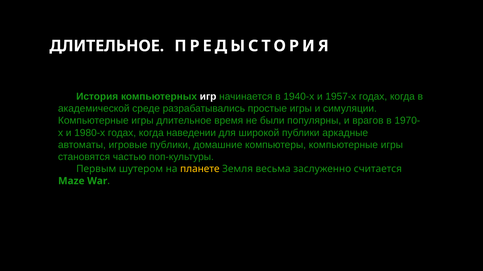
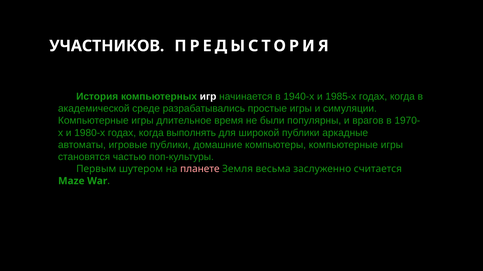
ДЛИТЕЛЬНОЕ at (107, 46): ДЛИТЕЛЬНОЕ -> УЧАСТНИКОВ
1957-х: 1957-х -> 1985-х
наведении: наведении -> выполнять
планете colour: yellow -> pink
